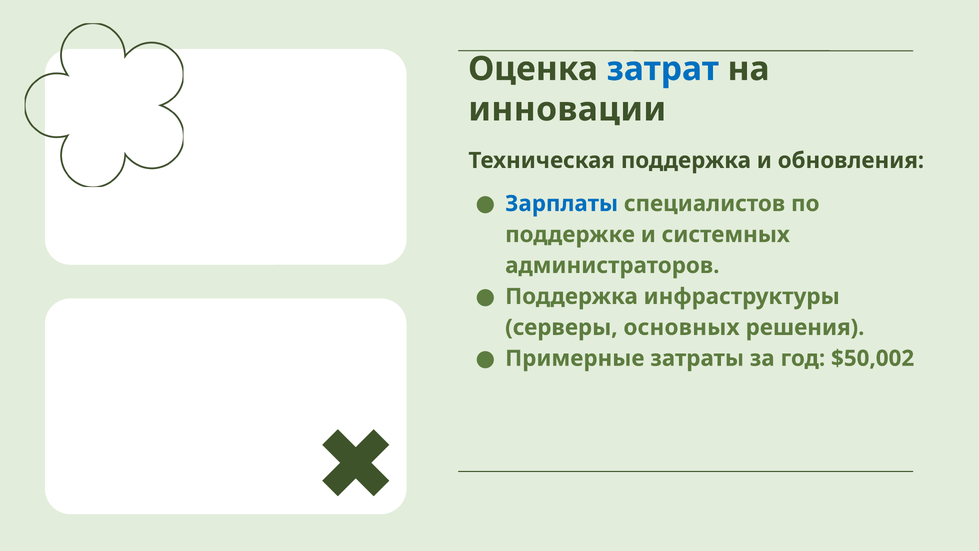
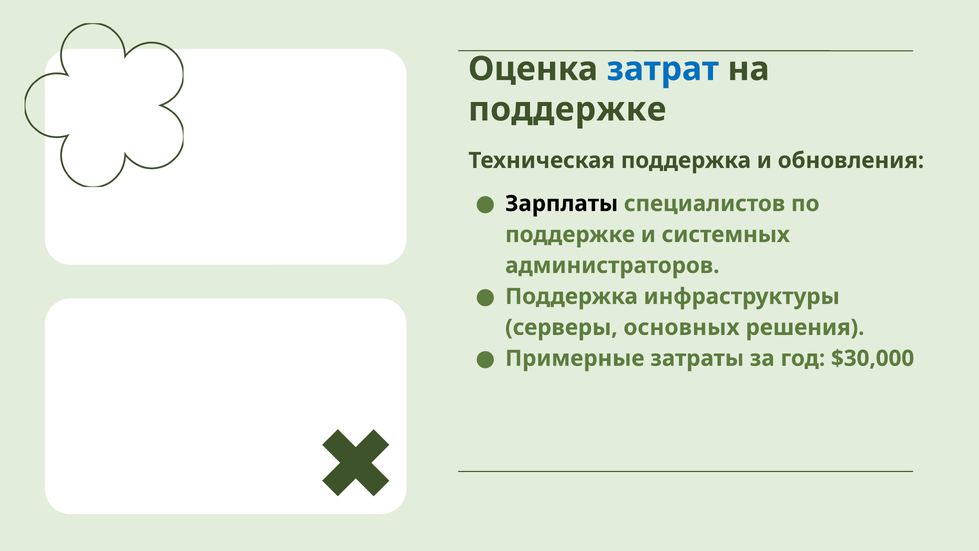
инновации at (567, 109): инновации -> поддержке
Зарплаты colour: blue -> black
$50,002: $50,002 -> $30,000
